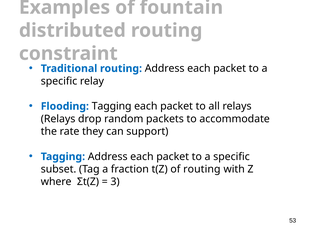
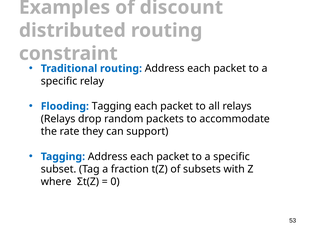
fountain: fountain -> discount
of routing: routing -> subsets
3: 3 -> 0
